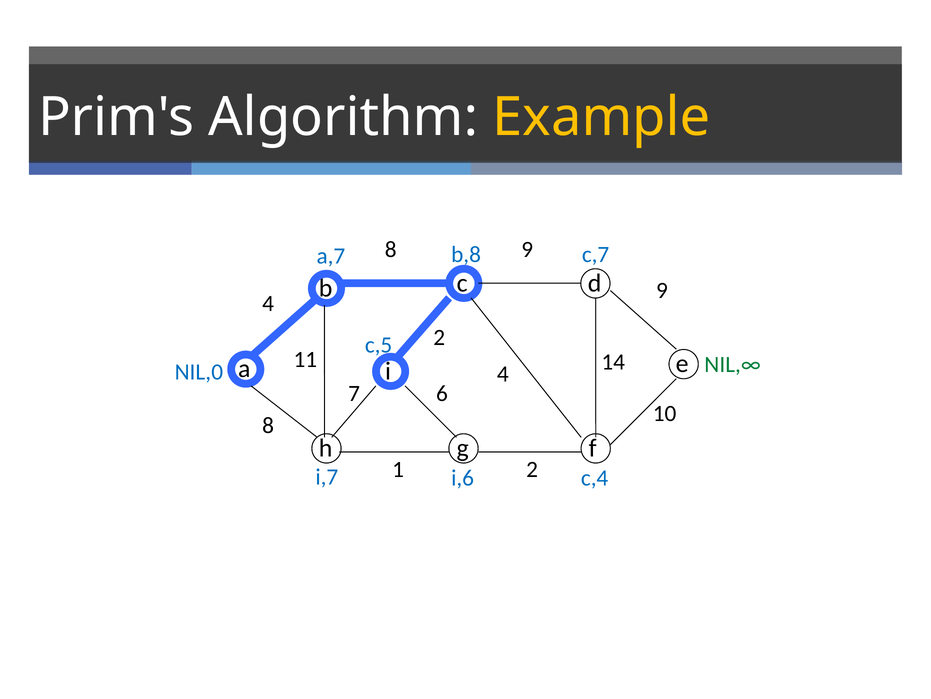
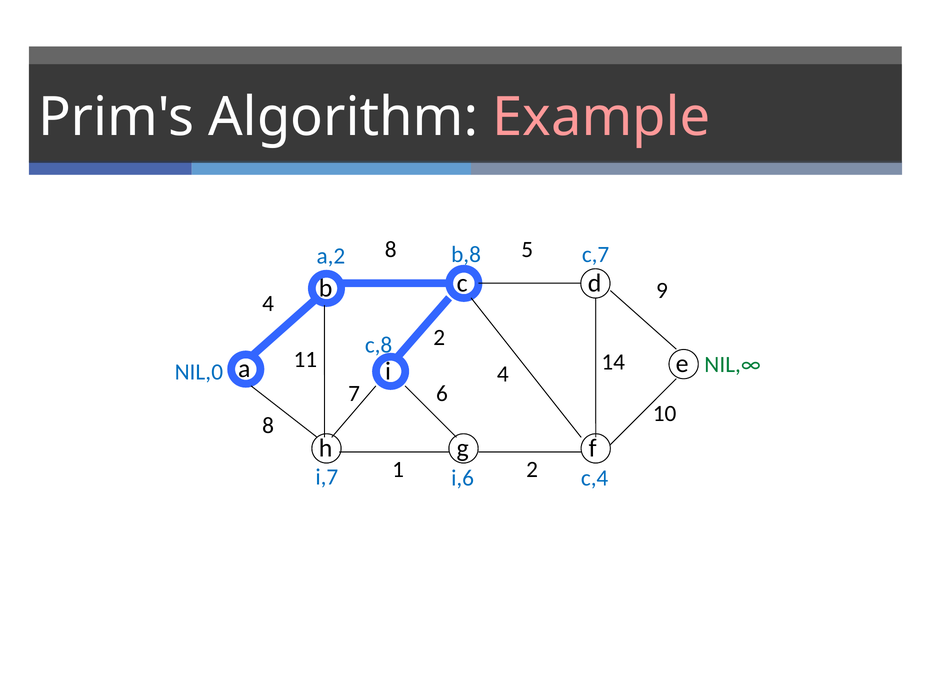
Example colour: yellow -> pink
8 9: 9 -> 5
a,7: a,7 -> a,2
c,5: c,5 -> c,8
